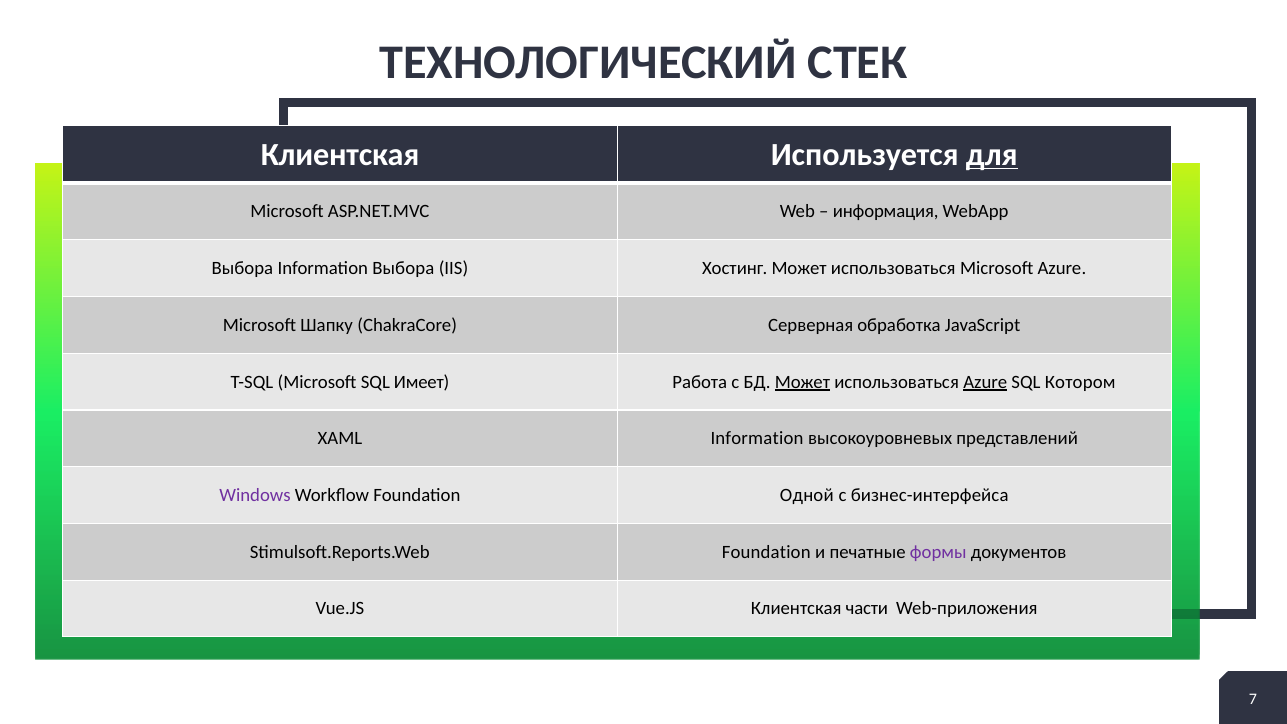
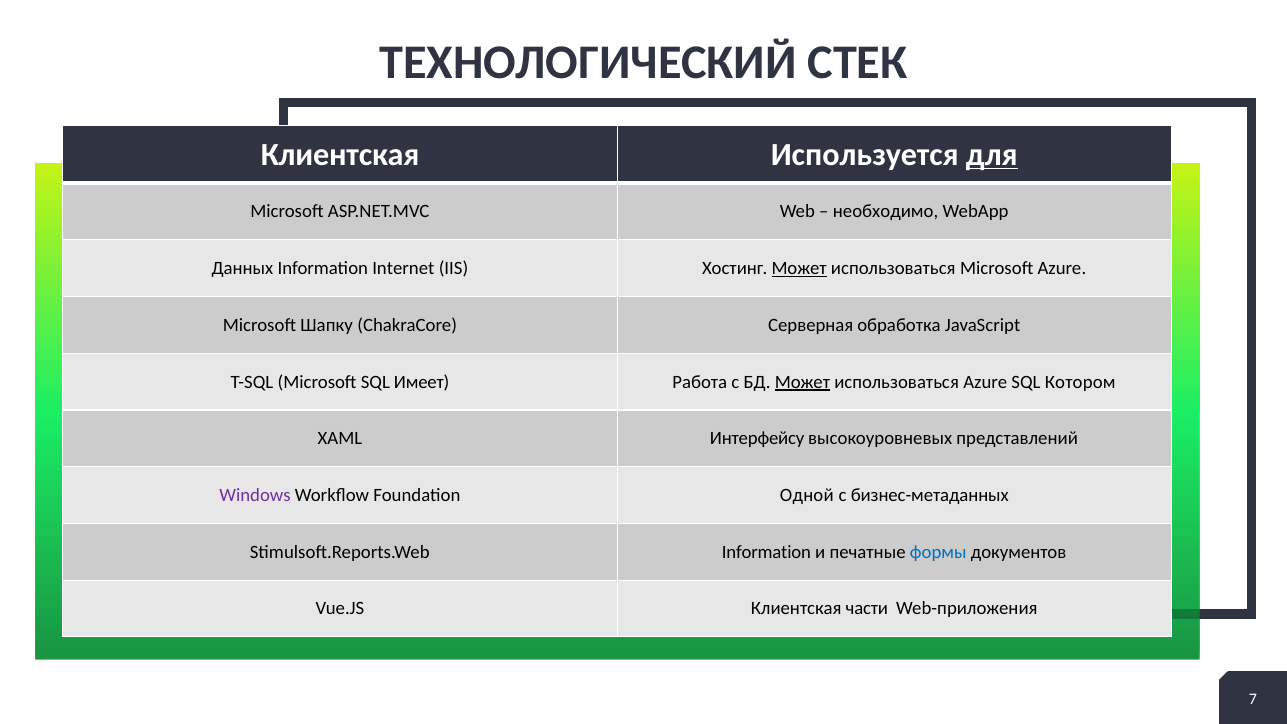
информация: информация -> необходимо
Выбора at (242, 268): Выбора -> Данных
Information Выбора: Выбора -> Internet
Может at (799, 268) underline: none -> present
Azure at (985, 382) underline: present -> none
XAML Information: Information -> Интерфейсу
бизнес-интерфейса: бизнес-интерфейса -> бизнес-метаданных
Stimulsoft.Reports.Web Foundation: Foundation -> Information
формы colour: purple -> blue
